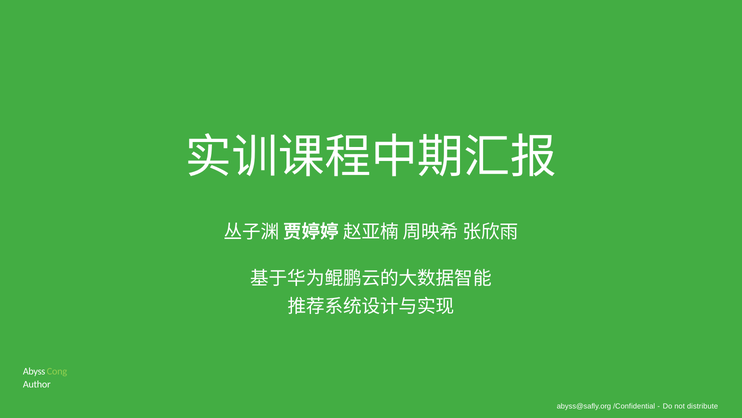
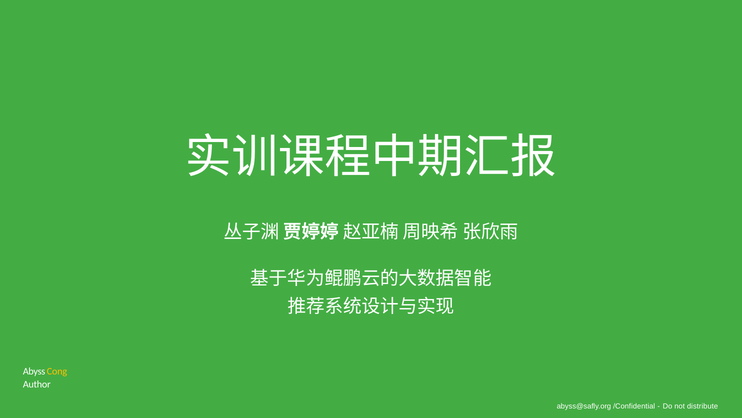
Cong colour: light green -> yellow
